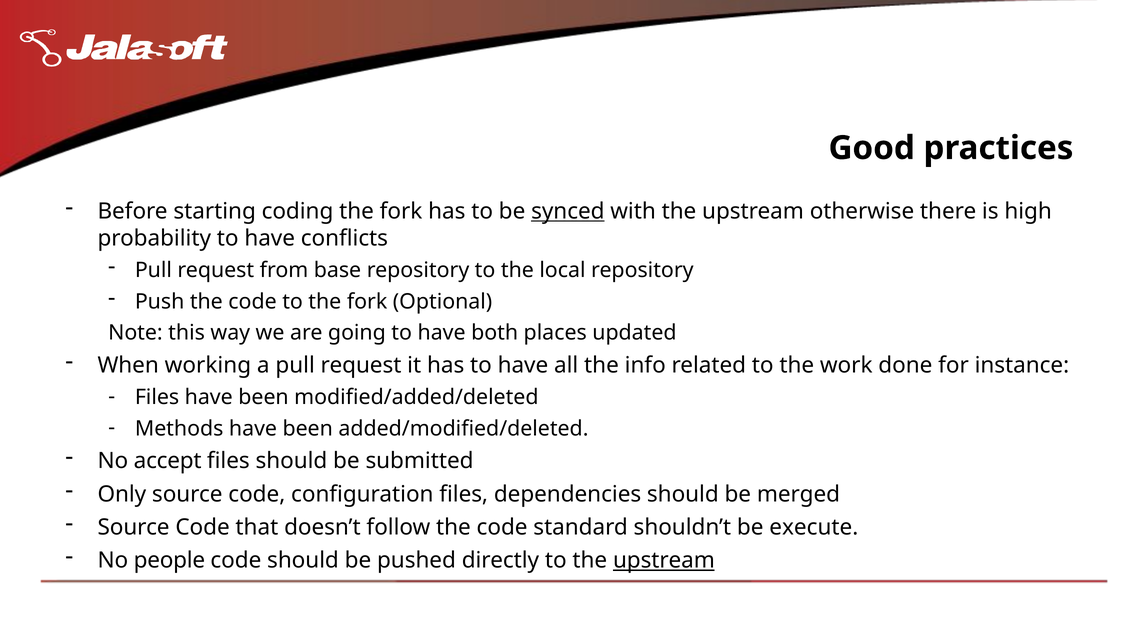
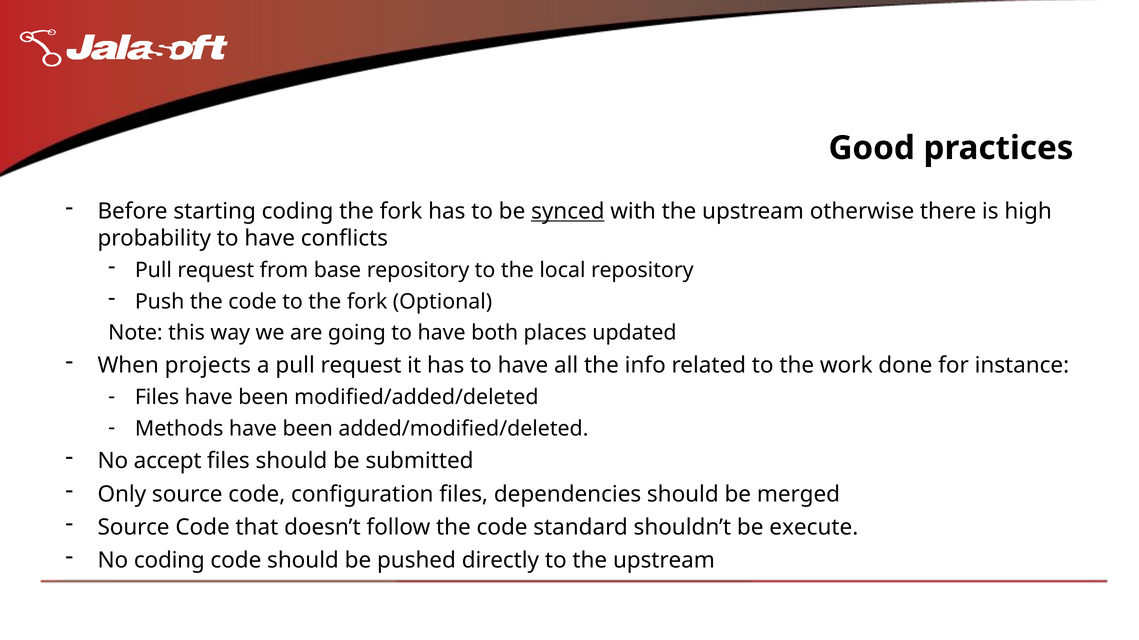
working: working -> projects
No people: people -> coding
upstream at (664, 561) underline: present -> none
